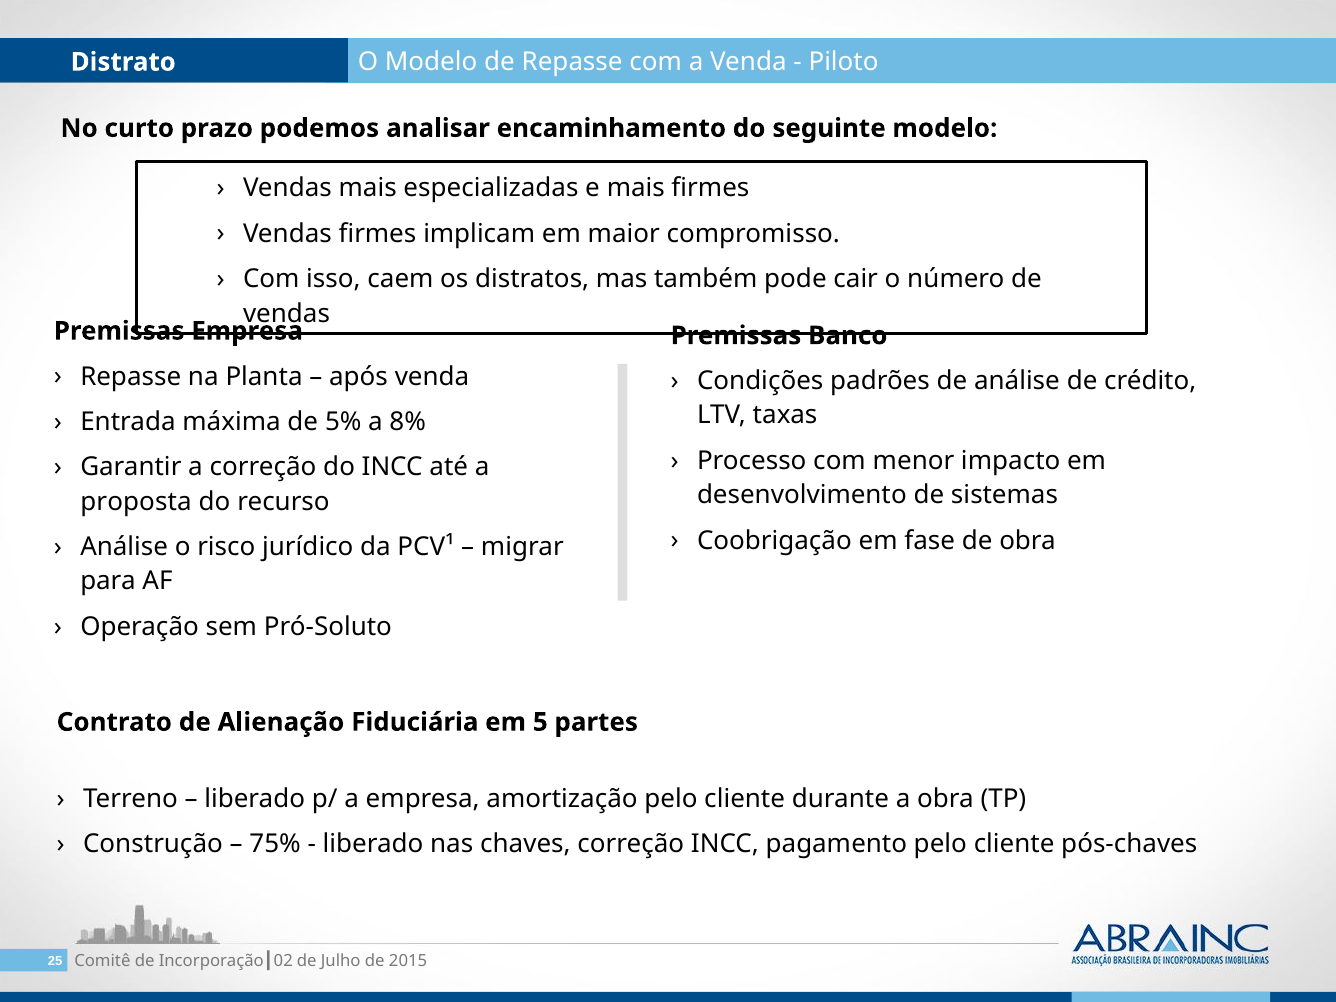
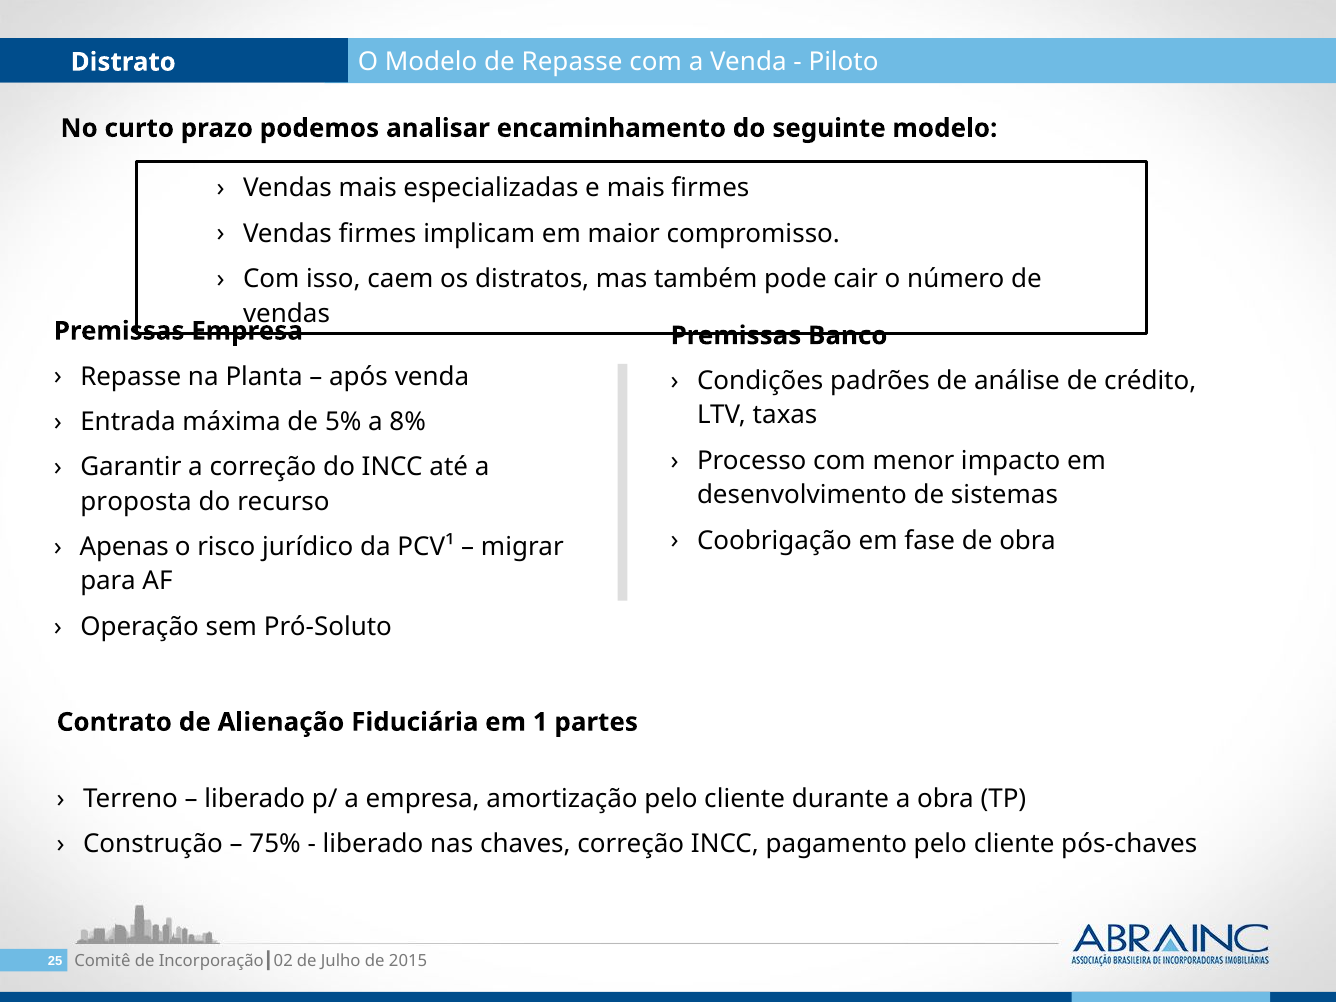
Análise at (124, 547): Análise -> Apenas
5: 5 -> 1
